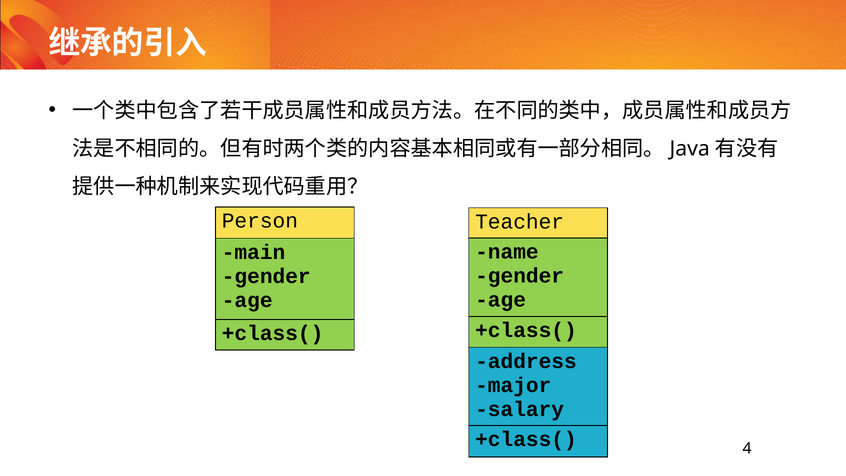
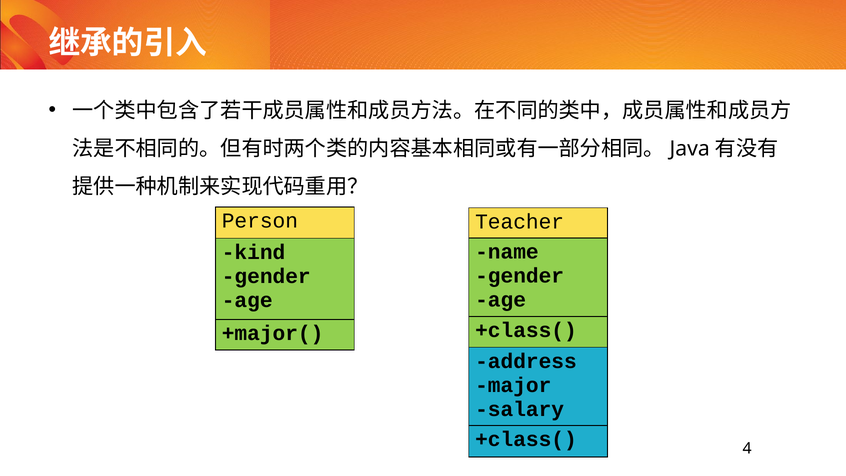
main: main -> kind
+class( at (273, 333): +class( -> +major(
